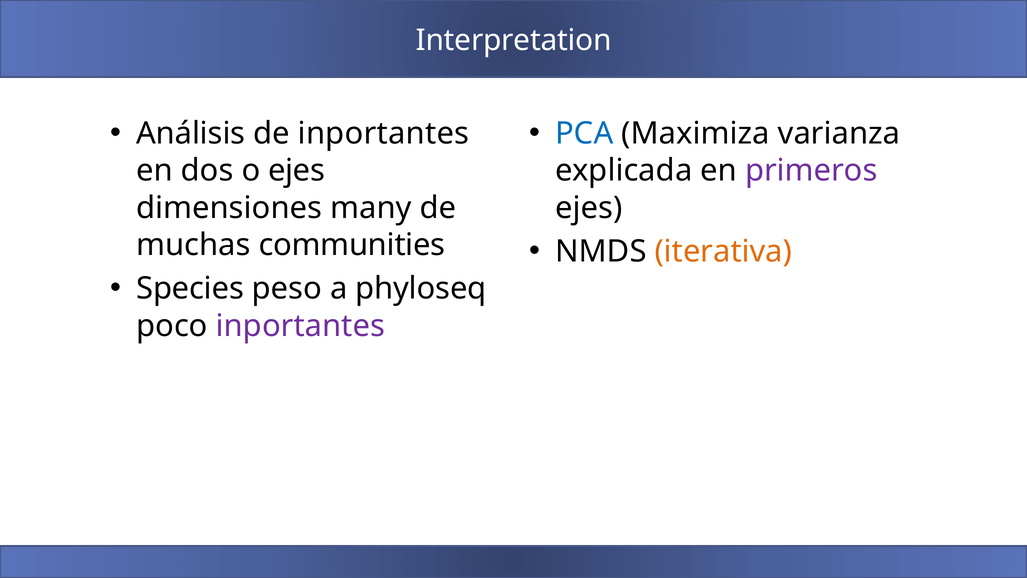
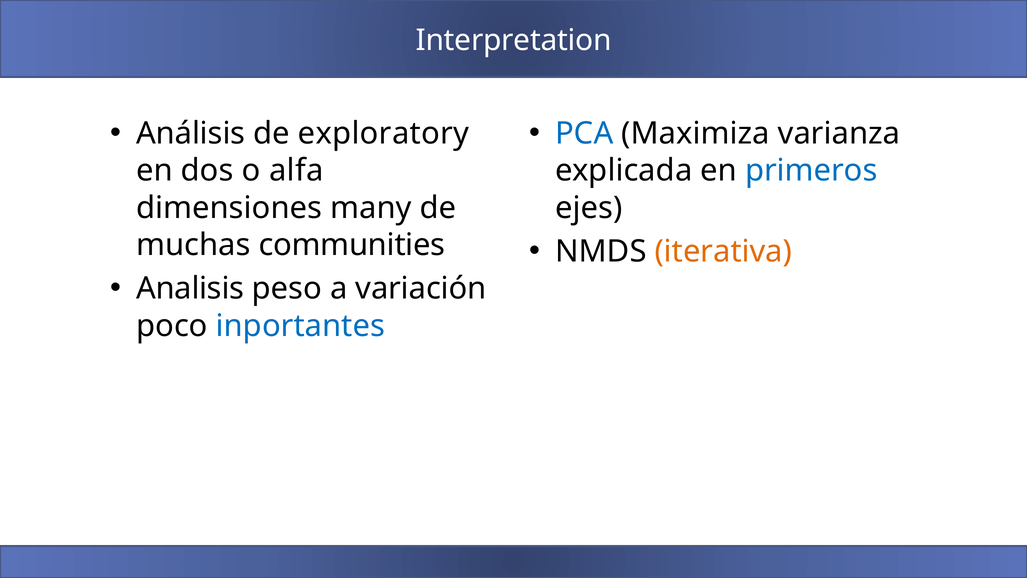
de inportantes: inportantes -> exploratory
o ejes: ejes -> alfa
primeros colour: purple -> blue
Species: Species -> Analisis
phyloseq: phyloseq -> variación
inportantes at (300, 326) colour: purple -> blue
